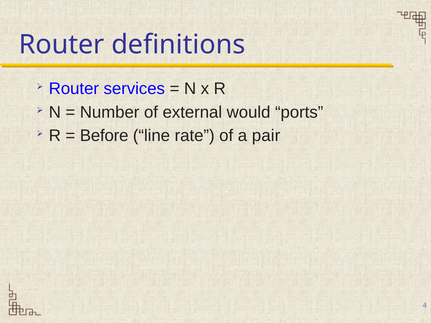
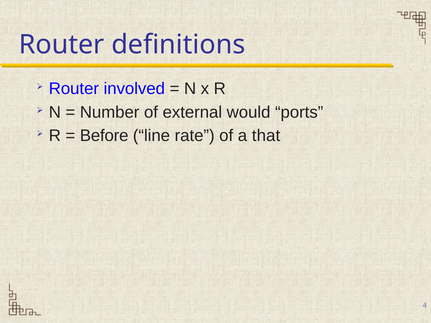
services: services -> involved
pair: pair -> that
